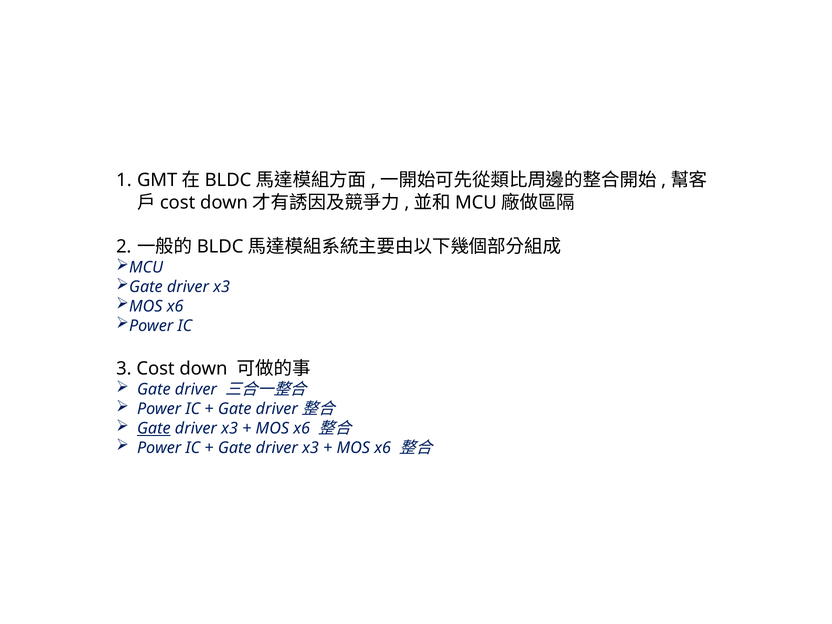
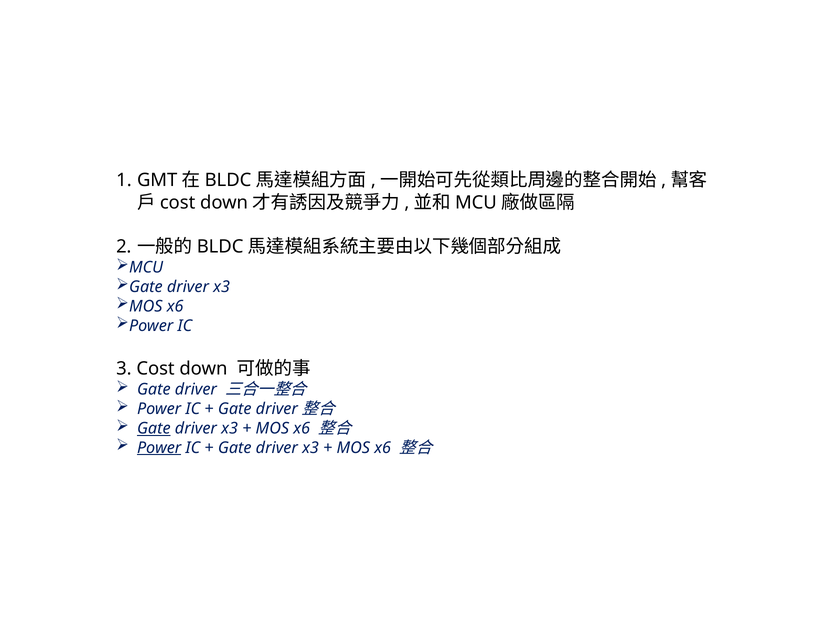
Power at (159, 448) underline: none -> present
